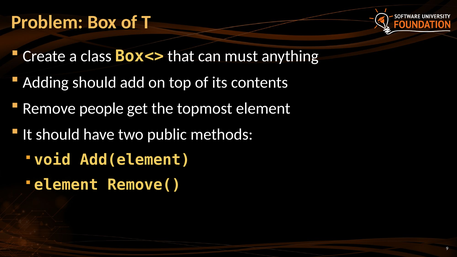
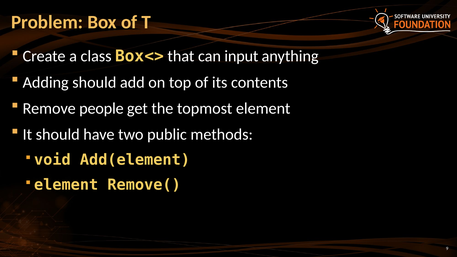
must: must -> input
